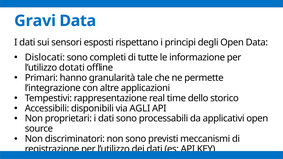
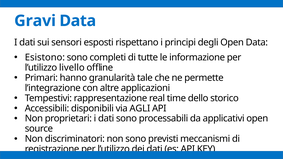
Dislocati: Dislocati -> Esistono
dotati: dotati -> livello
